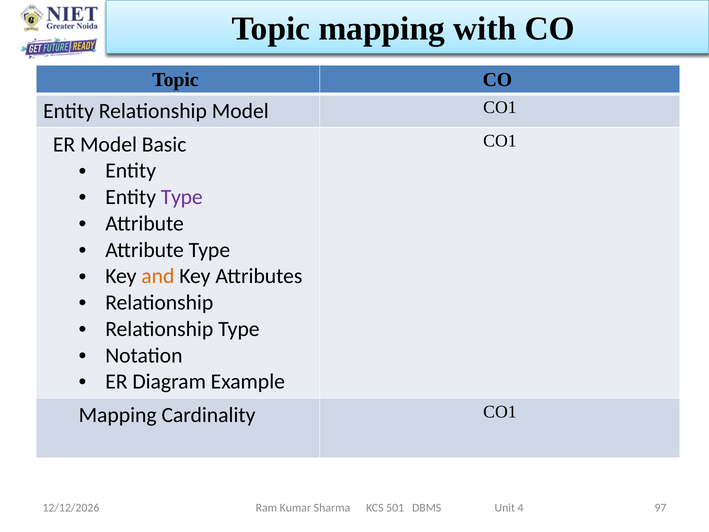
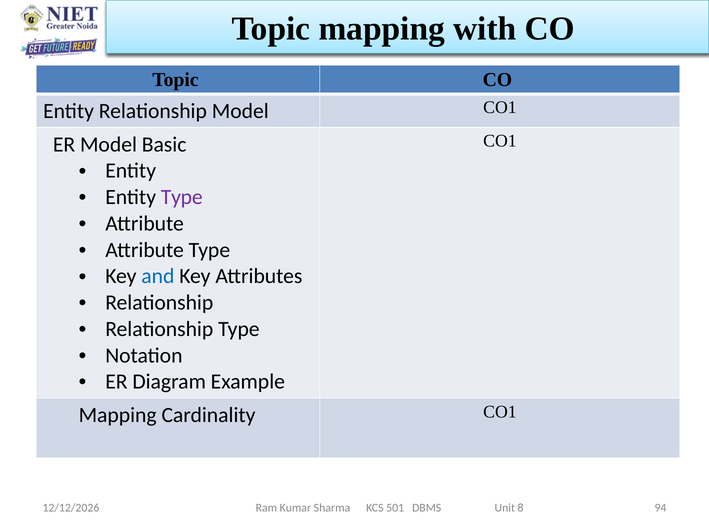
and colour: orange -> blue
97: 97 -> 94
4: 4 -> 8
